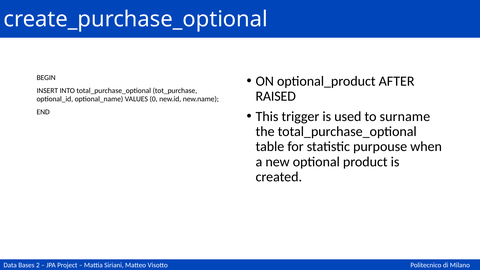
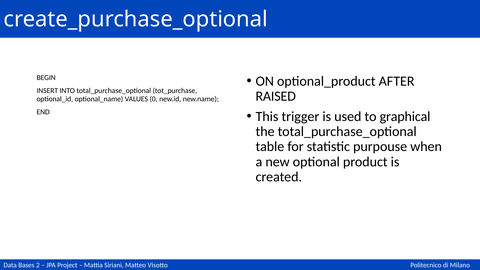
surname: surname -> graphical
